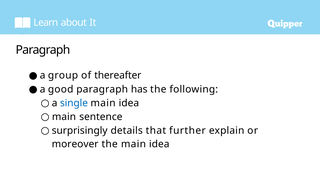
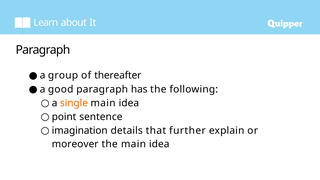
single colour: blue -> orange
main at (64, 117): main -> point
surprisingly: surprisingly -> imagination
